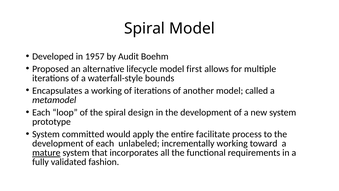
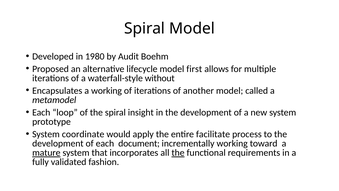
1957: 1957 -> 1980
bounds: bounds -> without
design: design -> insight
committed: committed -> coordinate
unlabeled: unlabeled -> document
the at (178, 153) underline: none -> present
